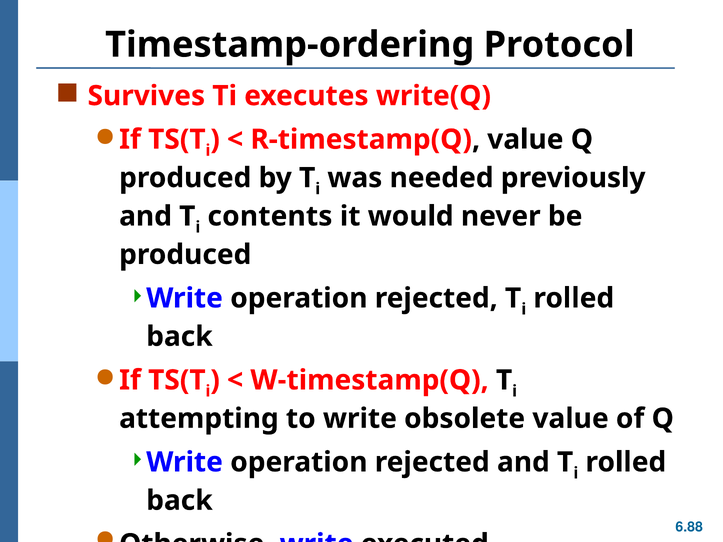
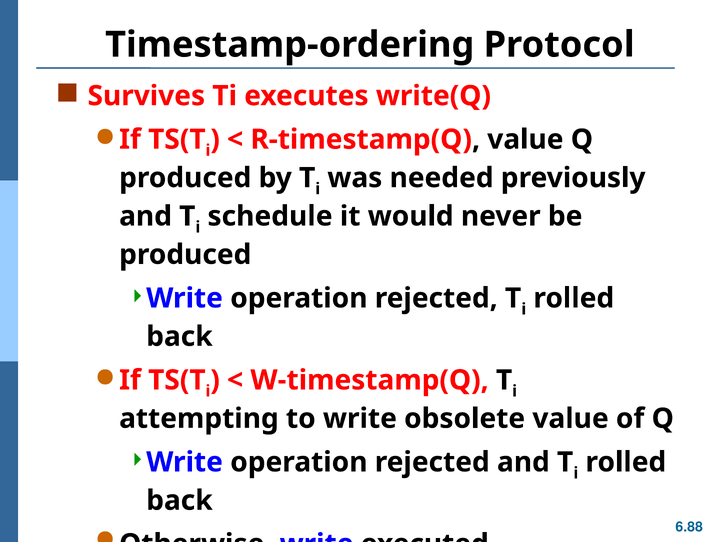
contents: contents -> schedule
